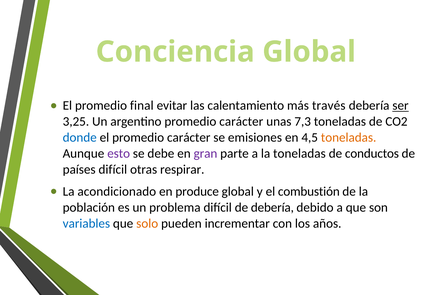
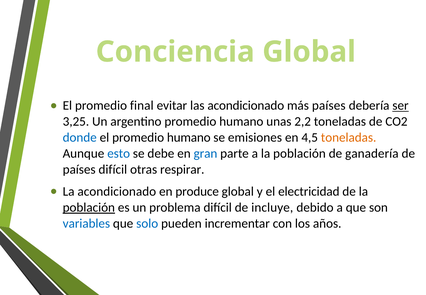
las calentamiento: calentamiento -> acondicionado
más través: través -> países
argentino promedio carácter: carácter -> humano
7,3: 7,3 -> 2,2
el promedio carácter: carácter -> humano
esto colour: purple -> blue
gran colour: purple -> blue
a la toneladas: toneladas -> población
conductos: conductos -> ganadería
combustión: combustión -> electricidad
población at (89, 207) underline: none -> present
de debería: debería -> incluye
solo colour: orange -> blue
